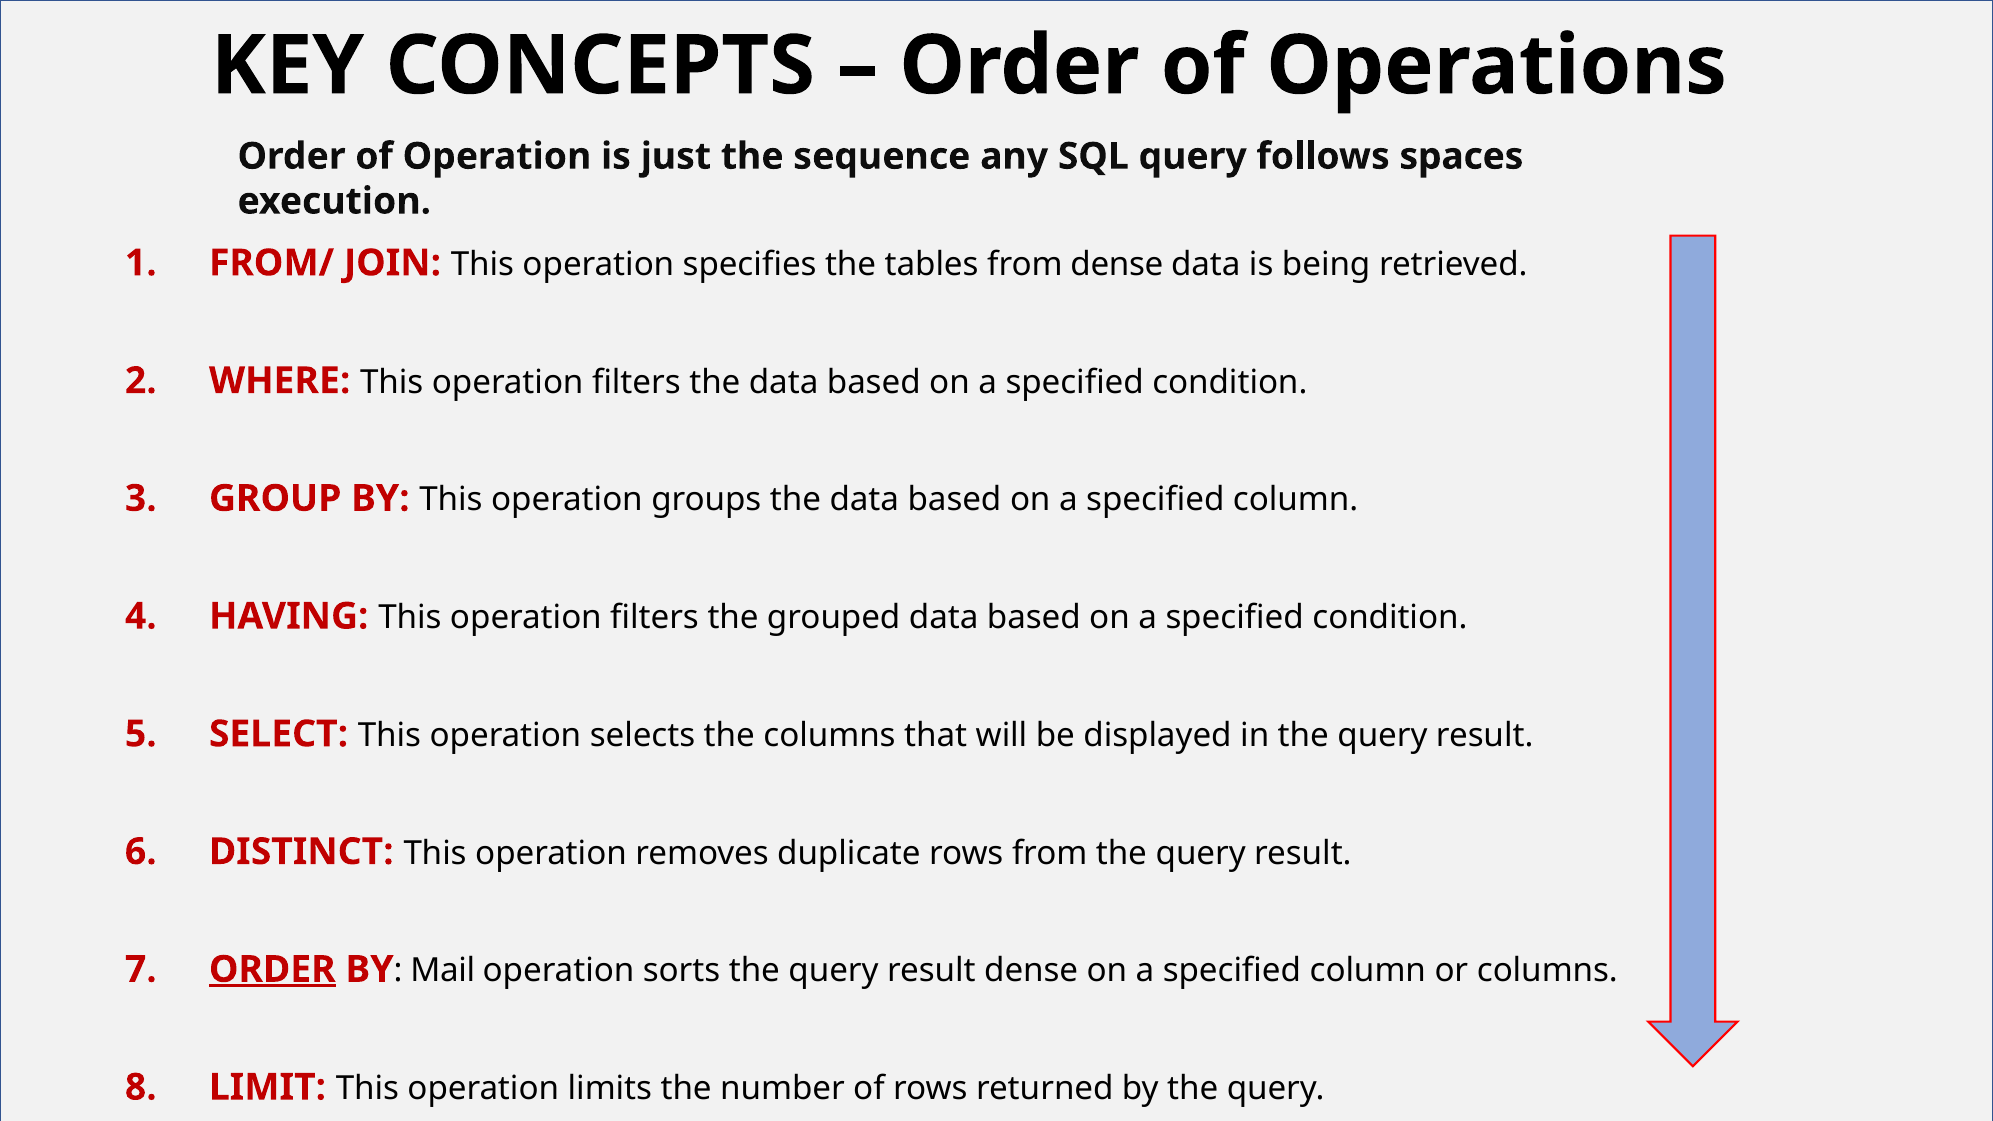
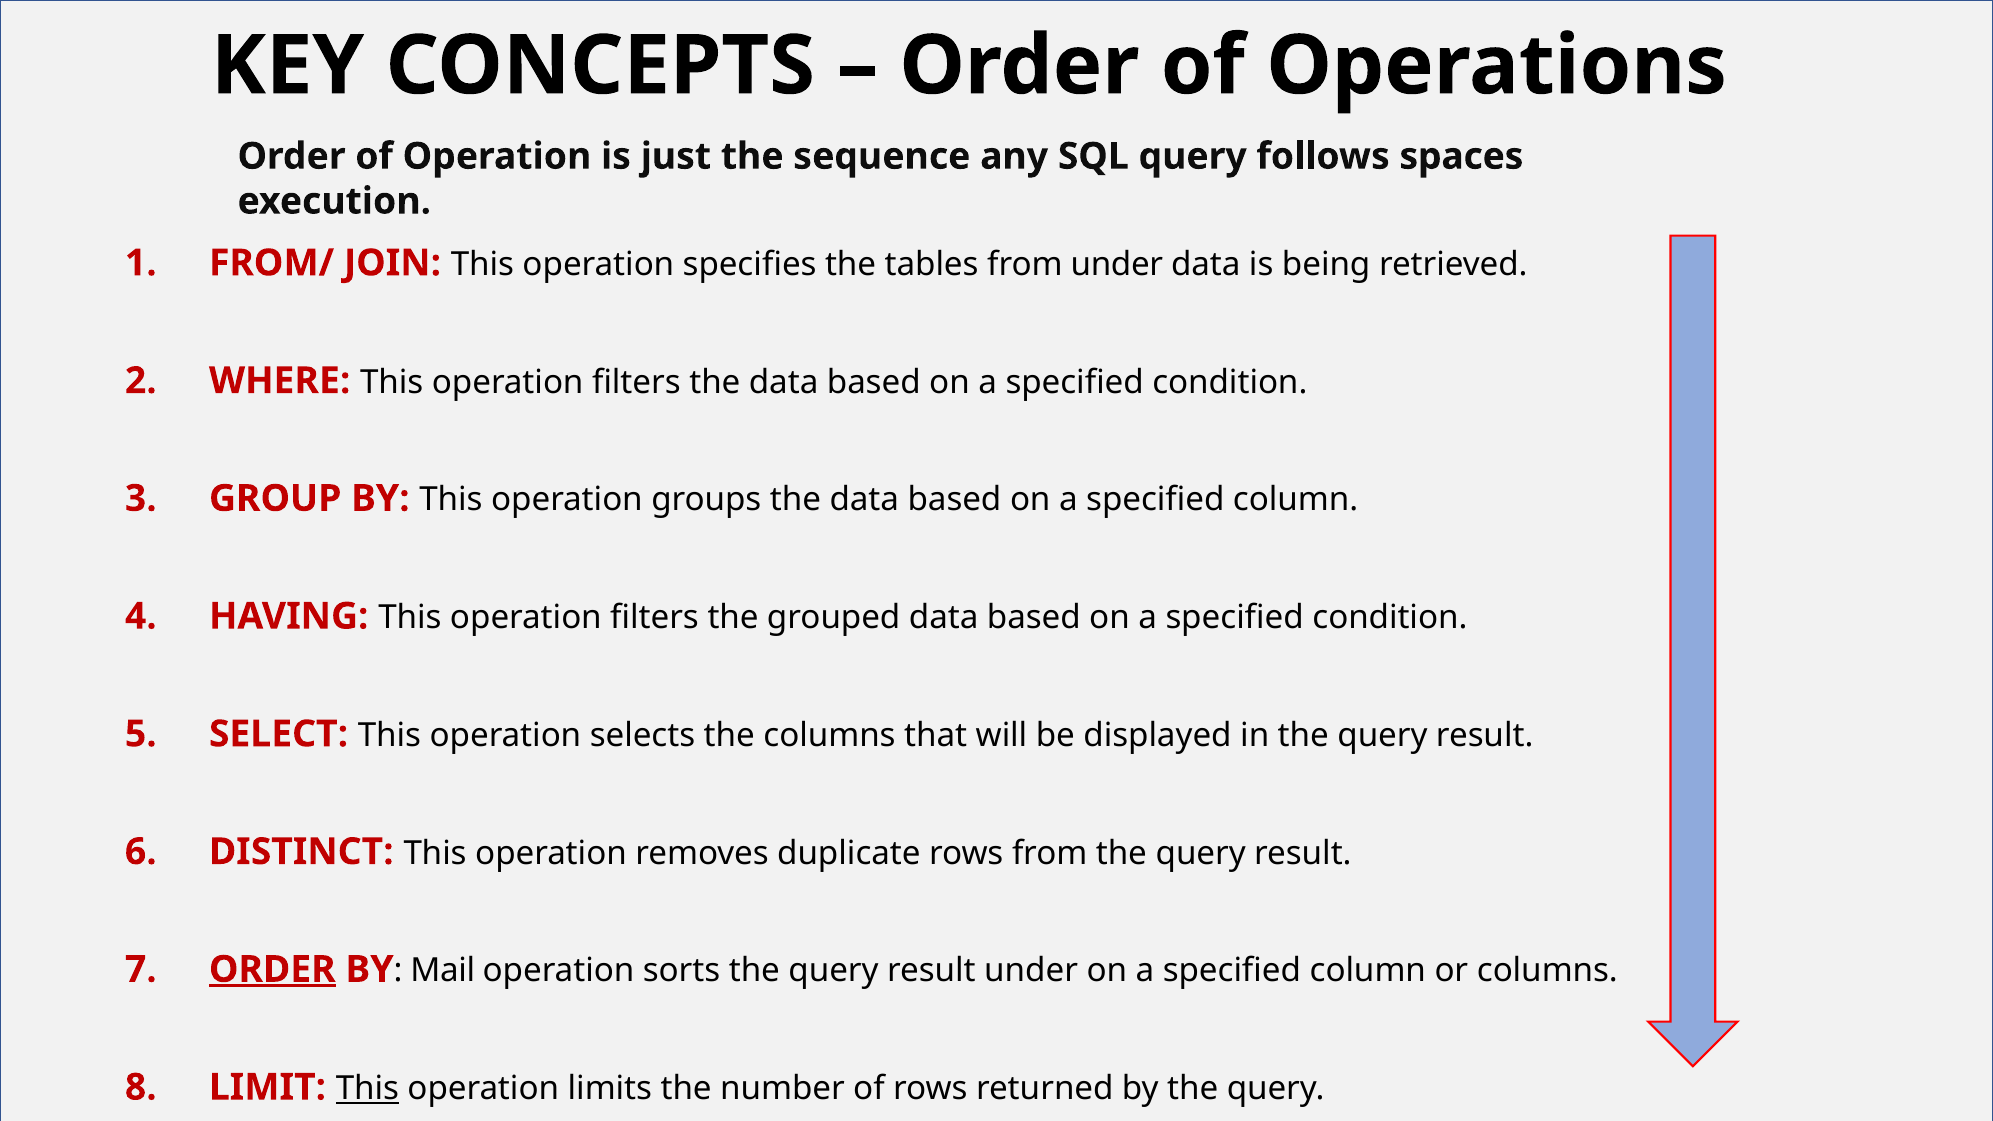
from dense: dense -> under
result dense: dense -> under
This at (367, 1089) underline: none -> present
